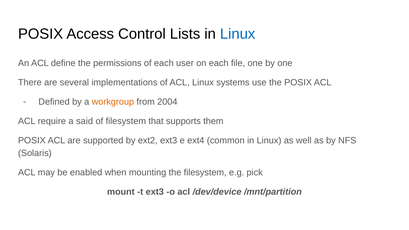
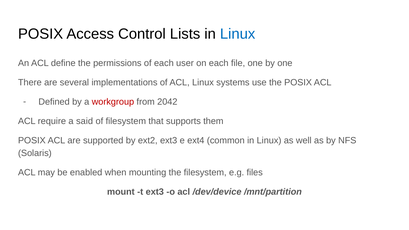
workgroup colour: orange -> red
2004: 2004 -> 2042
pick: pick -> files
